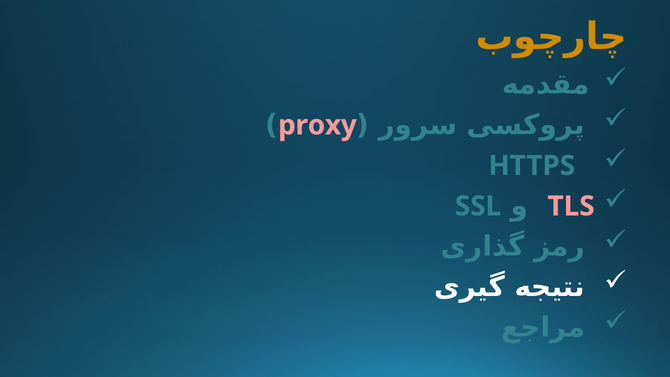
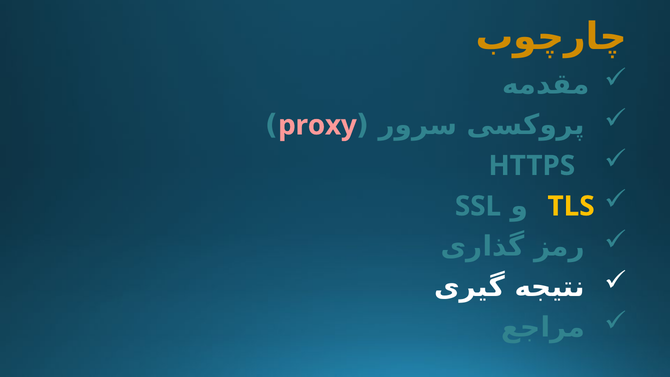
TLS colour: pink -> yellow
